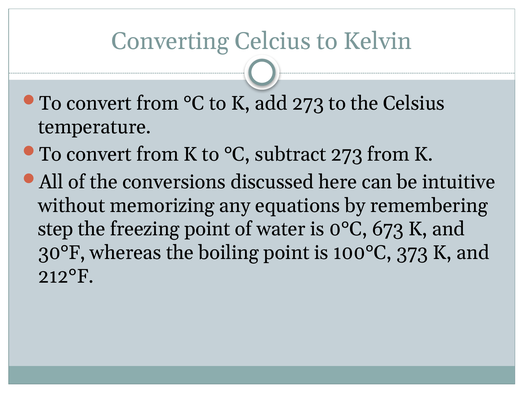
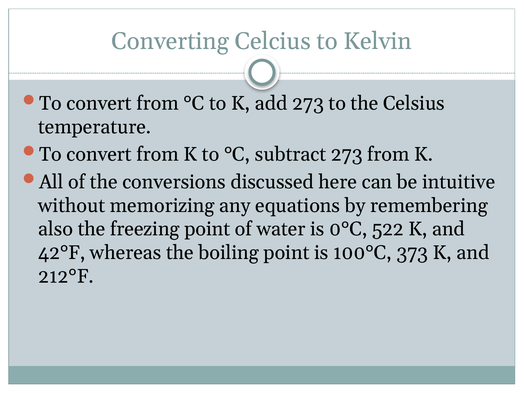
step: step -> also
673: 673 -> 522
30°F: 30°F -> 42°F
